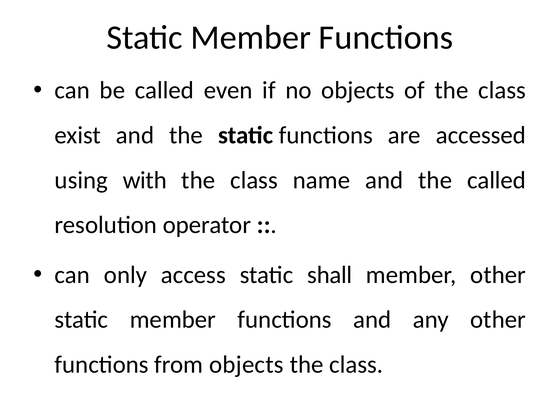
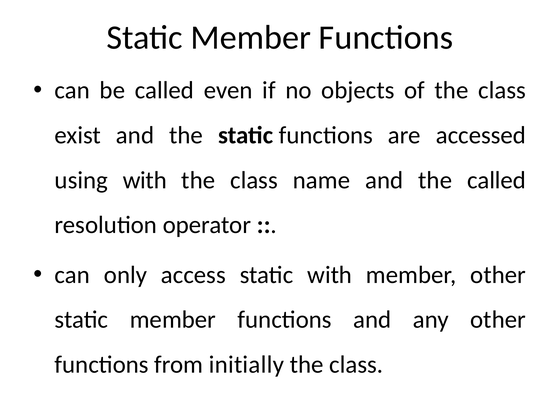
static shall: shall -> with
from objects: objects -> initially
